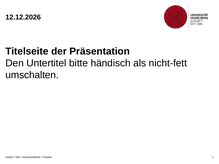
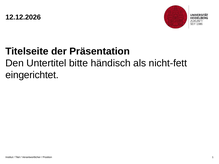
umschalten: umschalten -> eingerichtet
